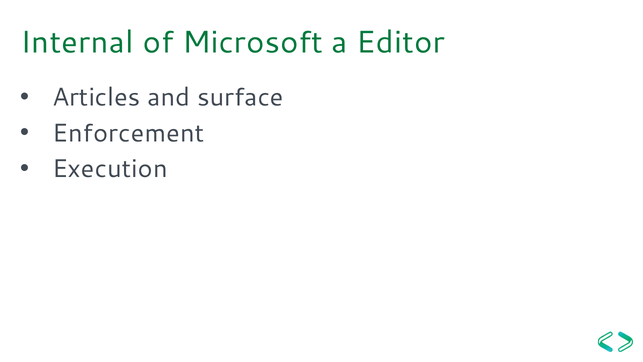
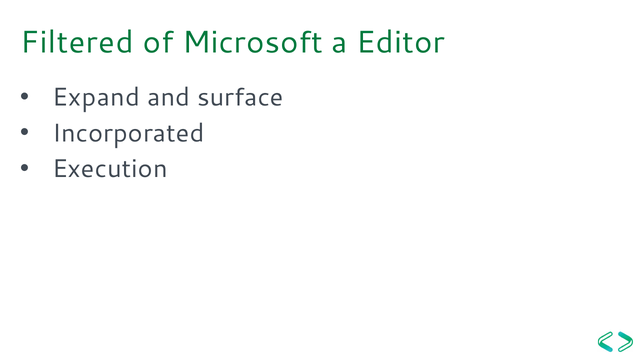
Internal: Internal -> Filtered
Articles: Articles -> Expand
Enforcement: Enforcement -> Incorporated
